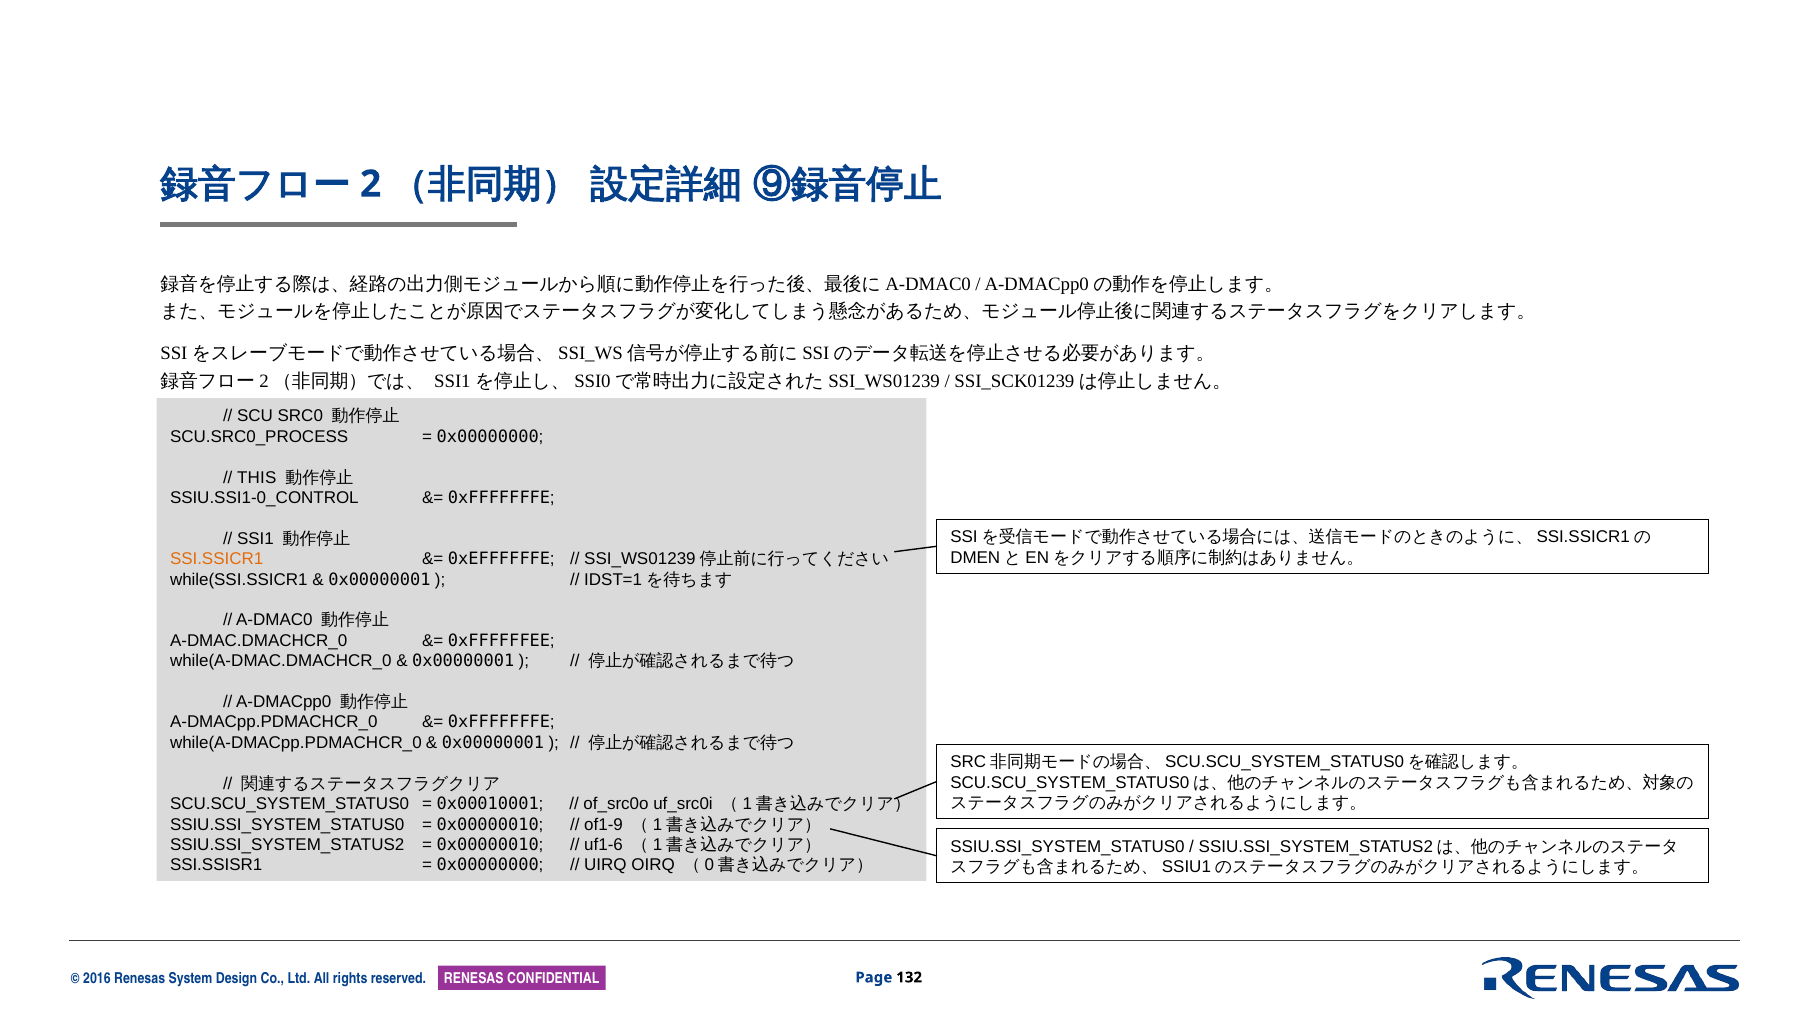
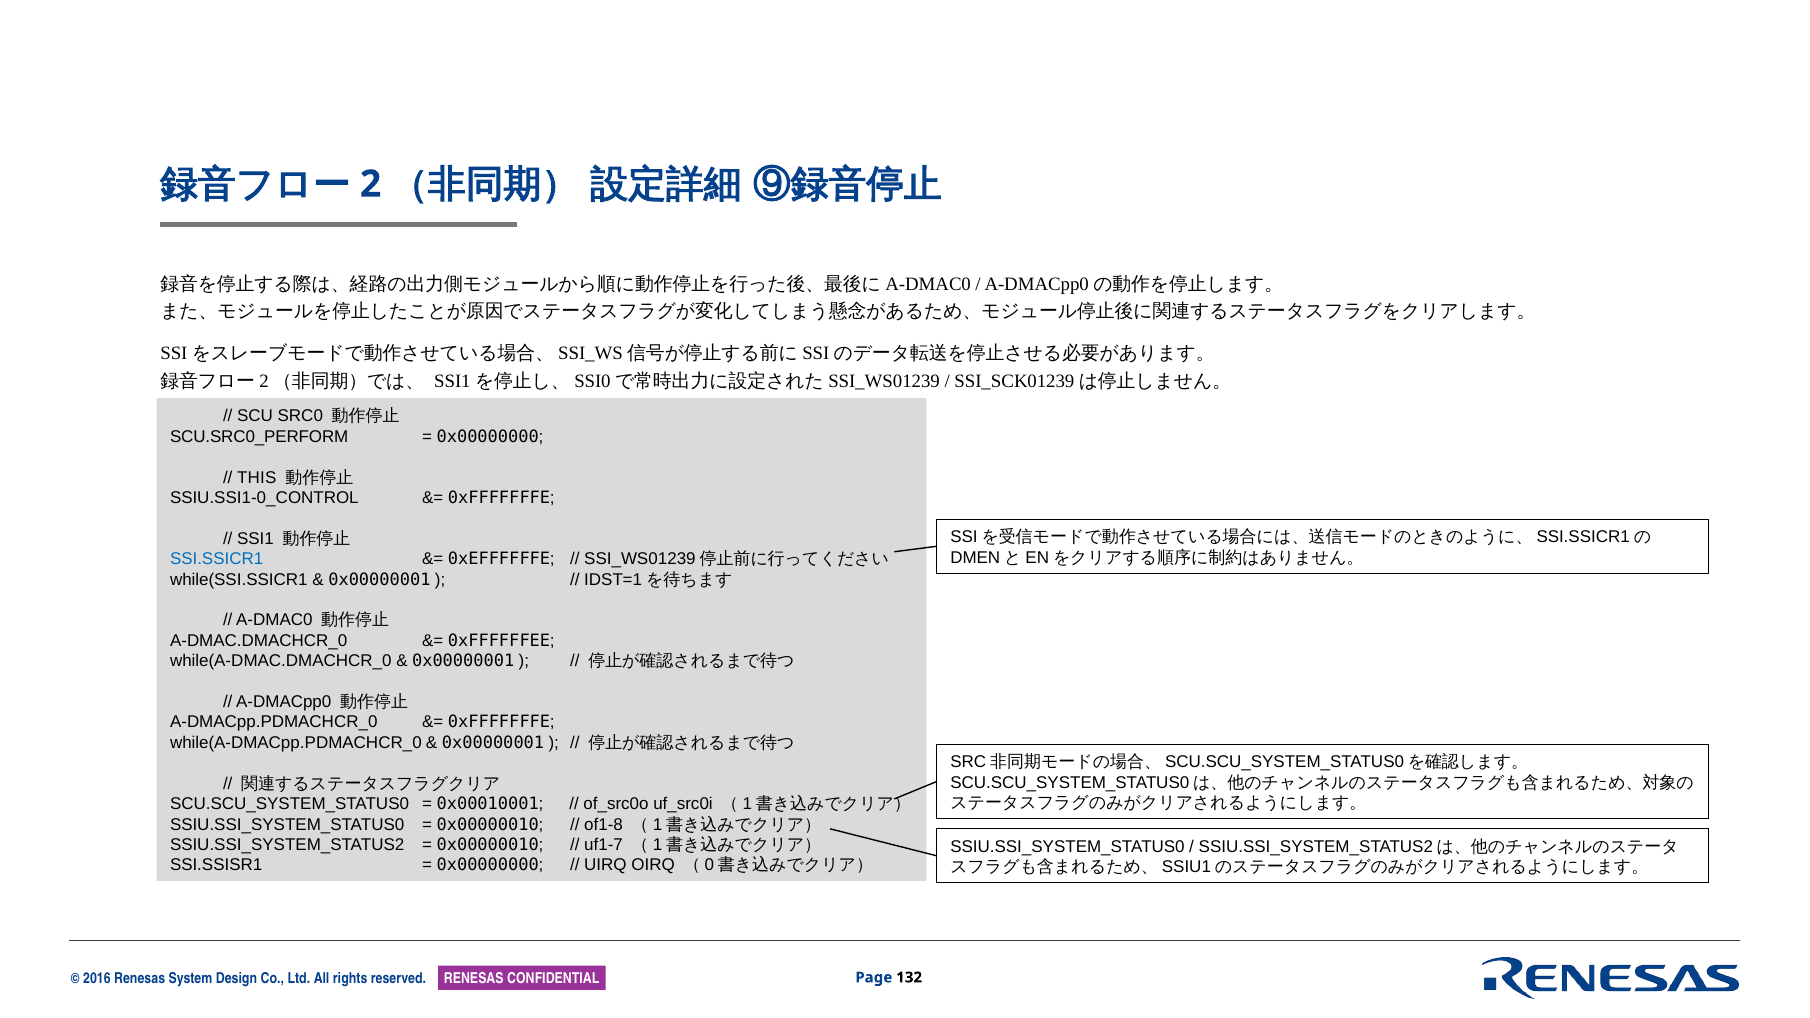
SCU.SRC0_PROCESS: SCU.SRC0_PROCESS -> SCU.SRC0_PERFORM
SSI.SSICR1 colour: orange -> blue
of1-9: of1-9 -> of1-8
uf1-6: uf1-6 -> uf1-7
